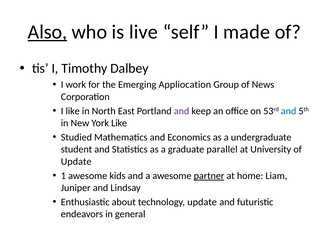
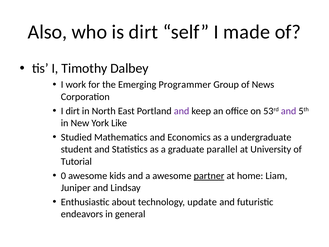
Also underline: present -> none
is live: live -> dirt
Appliocation: Appliocation -> Programmer
I like: like -> dirt
and at (289, 111) colour: blue -> purple
Update at (76, 161): Update -> Tutorial
1: 1 -> 0
